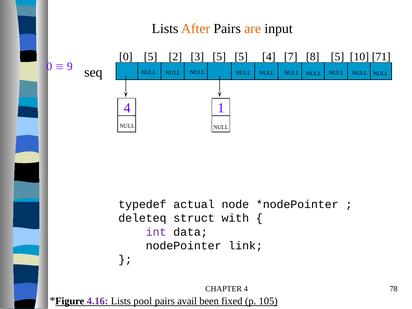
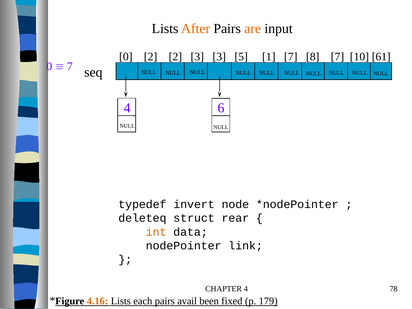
0 5: 5 -> 2
3 5: 5 -> 3
5 4: 4 -> 1
8 5: 5 -> 7
71: 71 -> 61
9 at (70, 66): 9 -> 7
1: 1 -> 6
actual: actual -> invert
with: with -> rear
int colour: purple -> orange
4.16 colour: purple -> orange
pool: pool -> each
105: 105 -> 179
